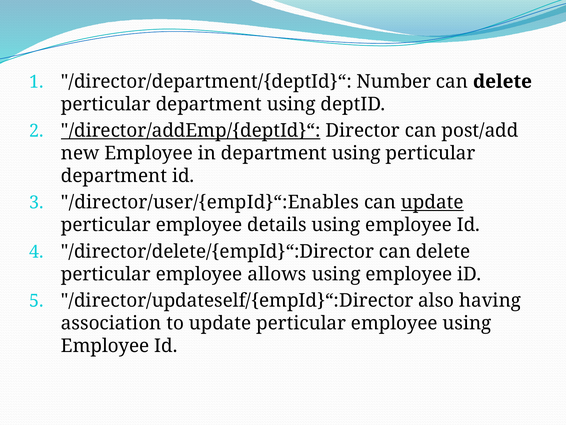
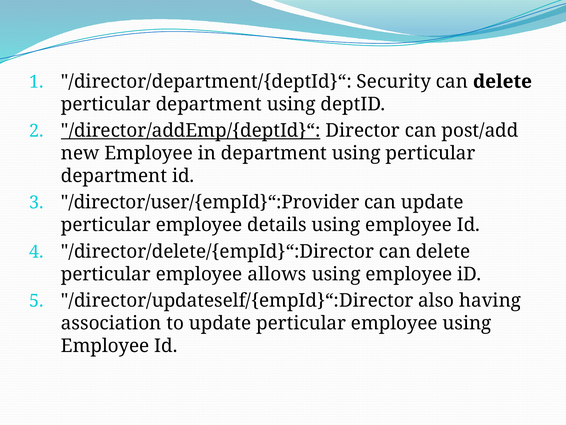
Number: Number -> Security
/director/user/{empId}“:Enables: /director/user/{empId}“:Enables -> /director/user/{empId}“:Provider
update at (432, 202) underline: present -> none
